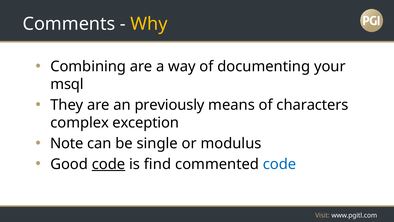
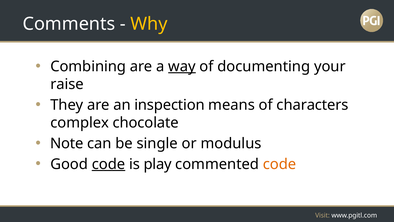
way underline: none -> present
msql: msql -> raise
previously: previously -> inspection
exception: exception -> chocolate
find: find -> play
code at (280, 164) colour: blue -> orange
